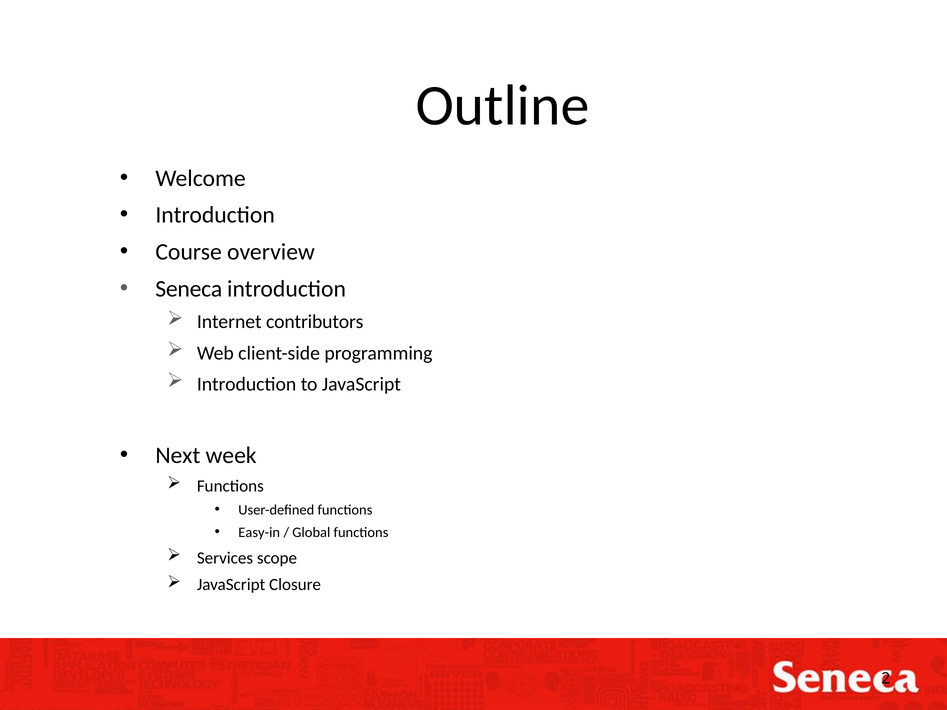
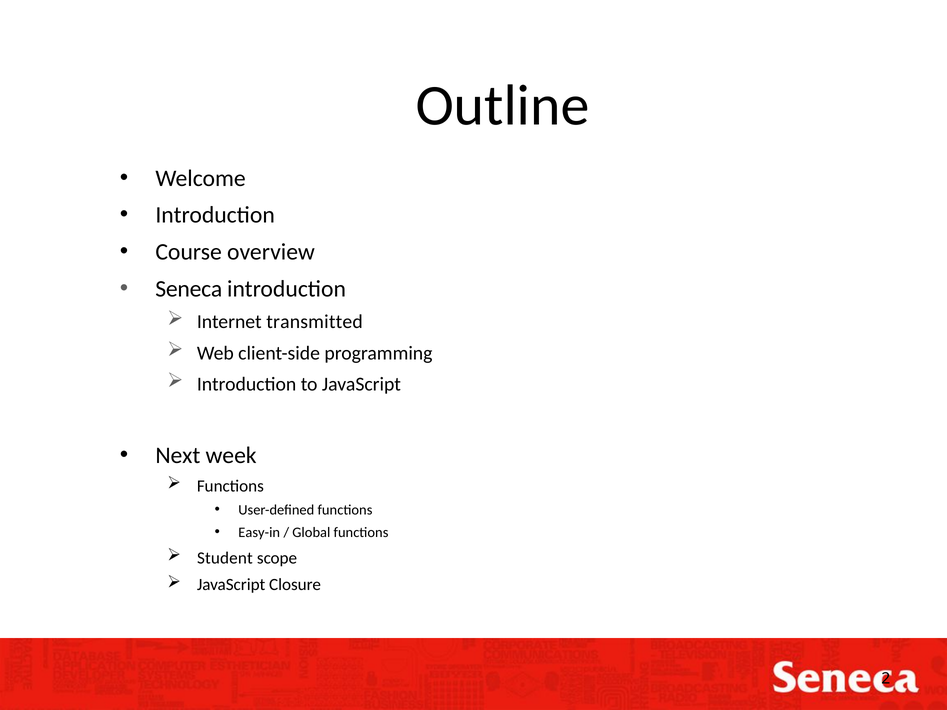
contributors: contributors -> transmitted
Services: Services -> Student
